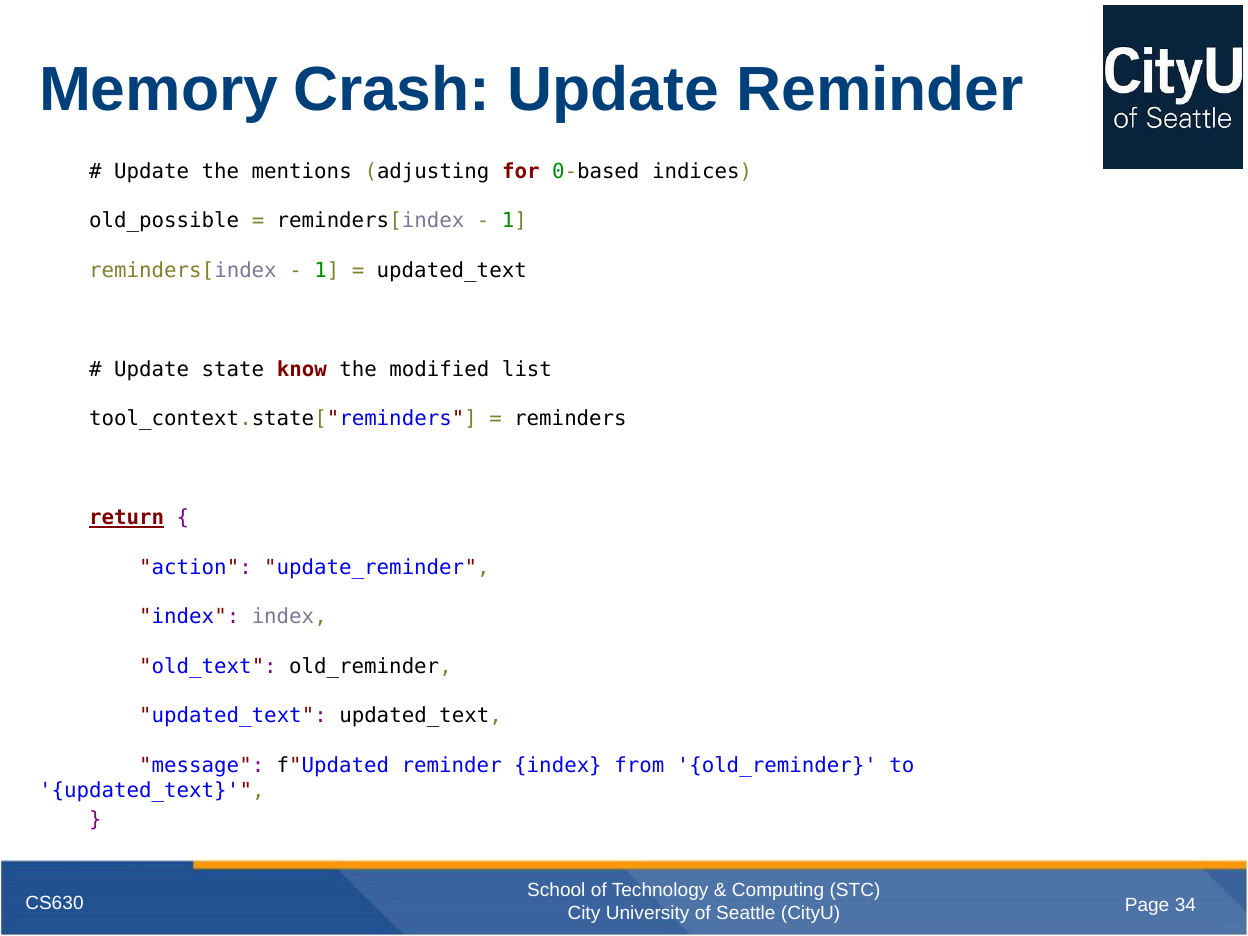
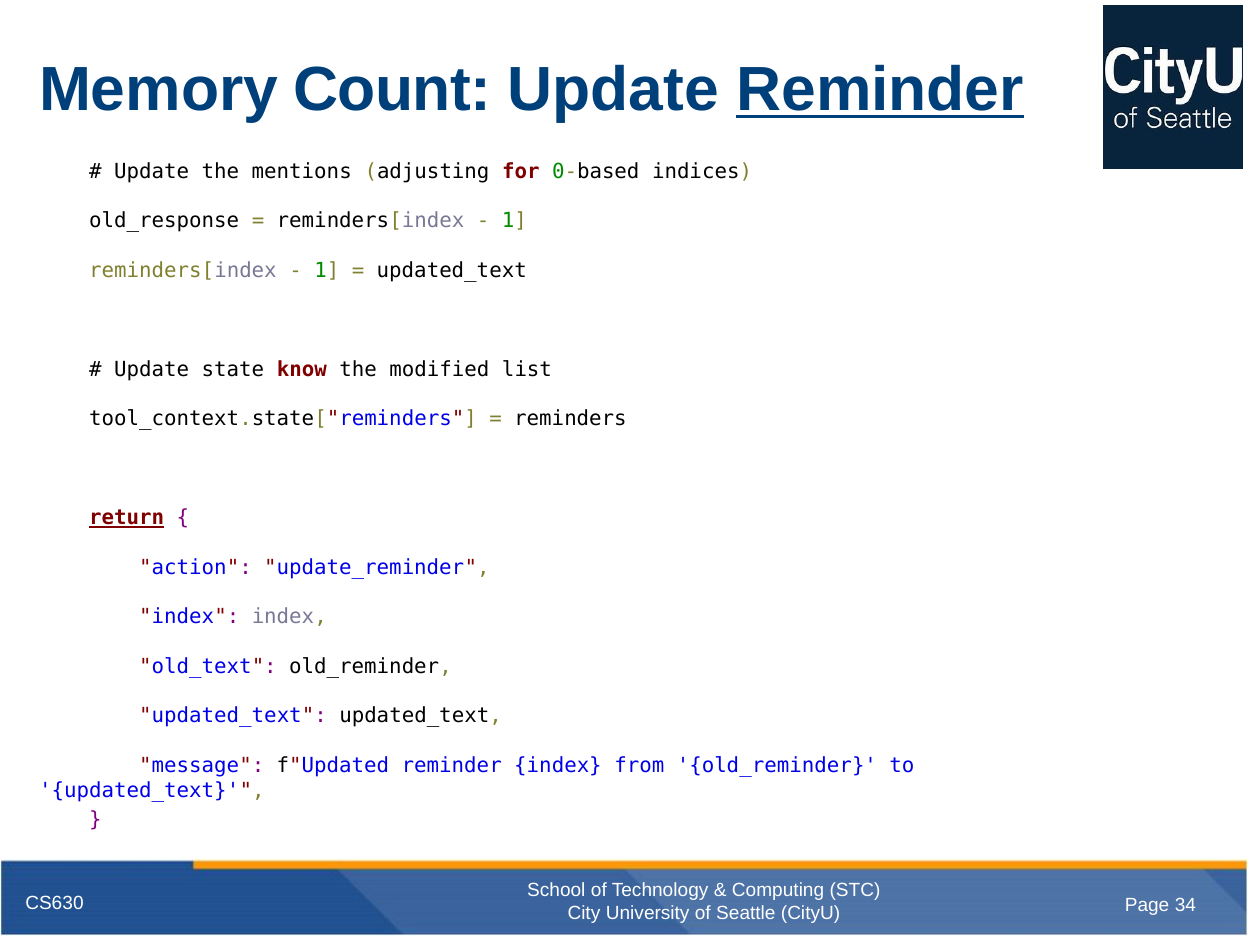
Crash: Crash -> Count
Reminder at (880, 90) underline: none -> present
old_possible: old_possible -> old_response
